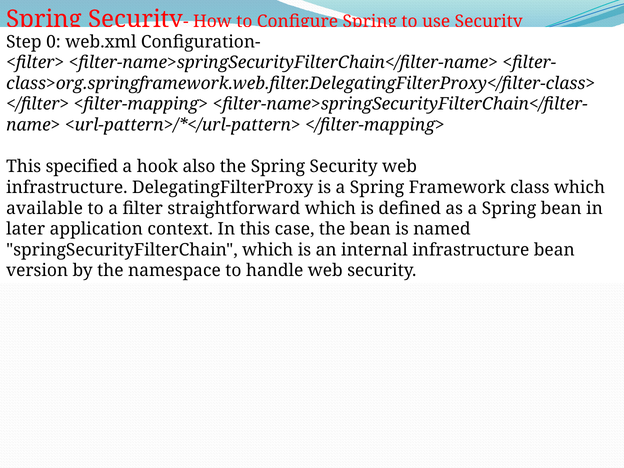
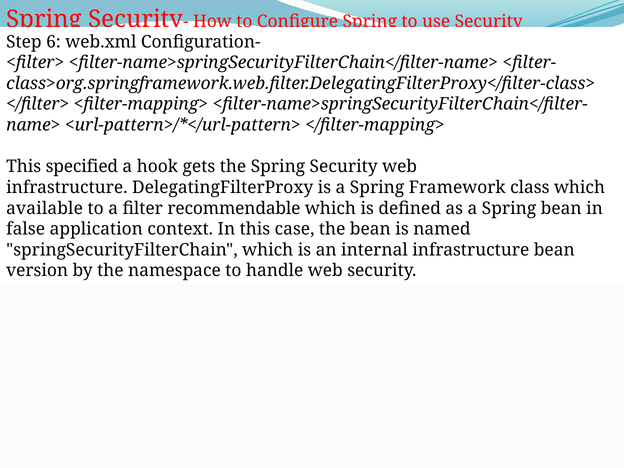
0: 0 -> 6
also: also -> gets
straightforward: straightforward -> recommendable
later: later -> false
